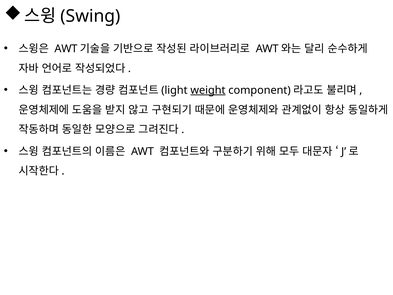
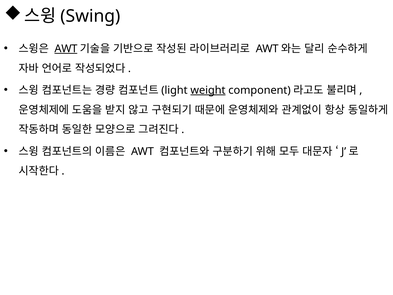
AWT at (66, 49) underline: none -> present
